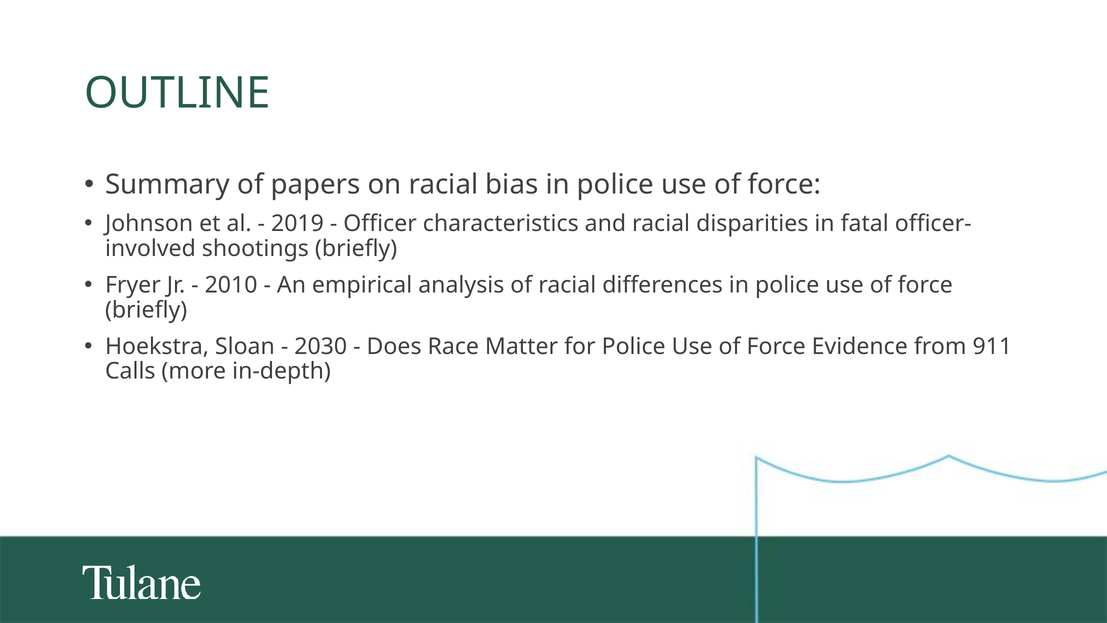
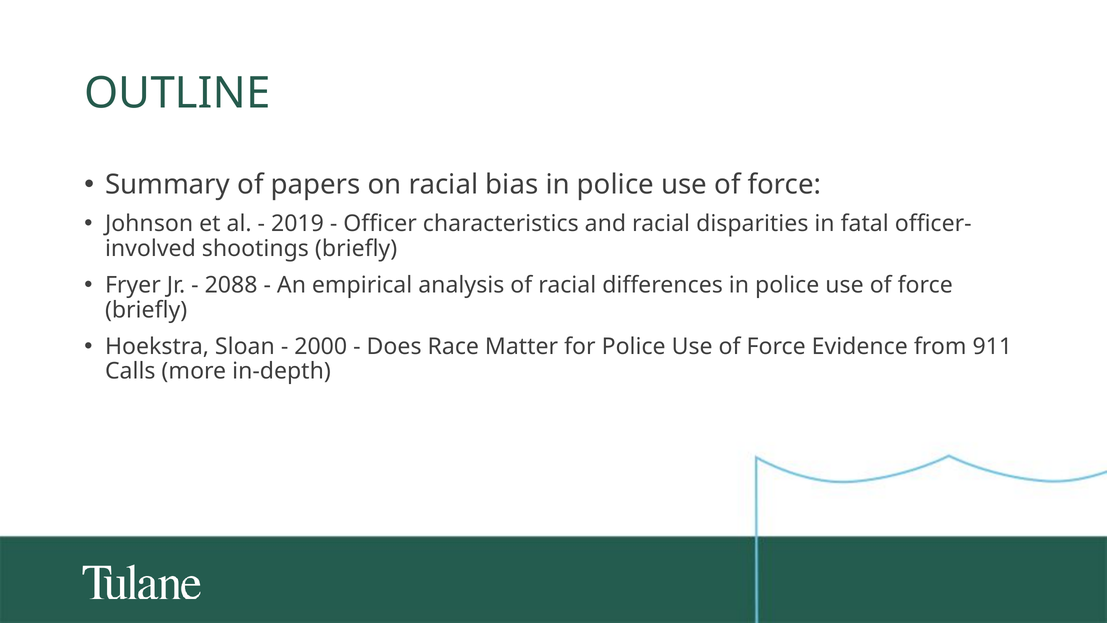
2010: 2010 -> 2088
2030: 2030 -> 2000
